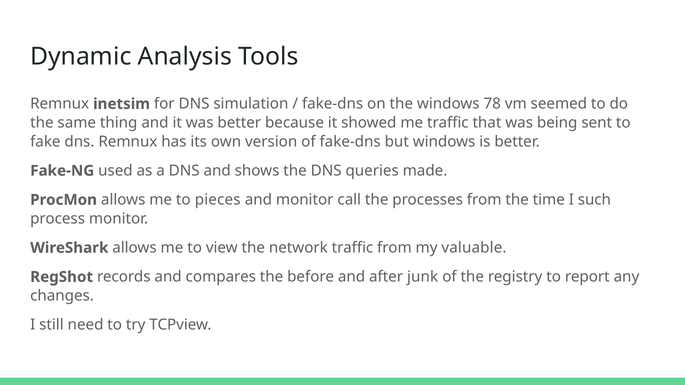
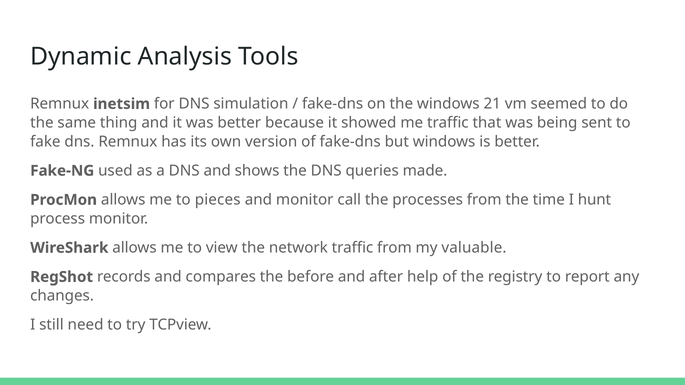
78: 78 -> 21
such: such -> hunt
junk: junk -> help
